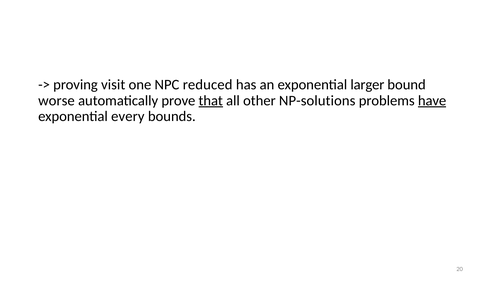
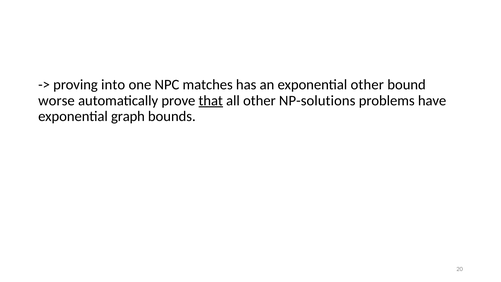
visit: visit -> into
reduced: reduced -> matches
exponential larger: larger -> other
have underline: present -> none
every: every -> graph
